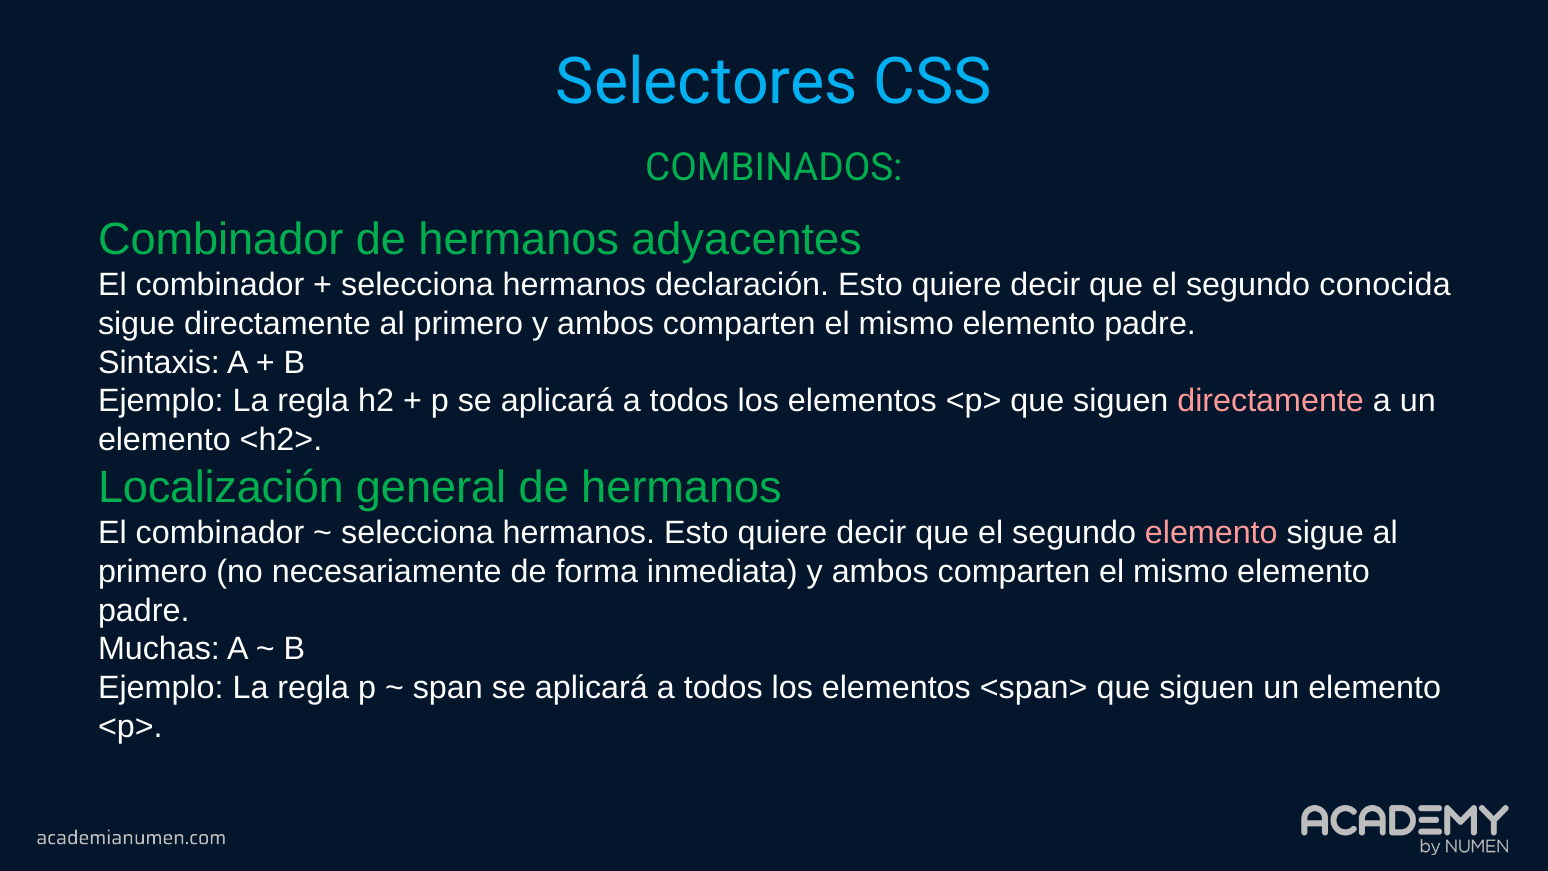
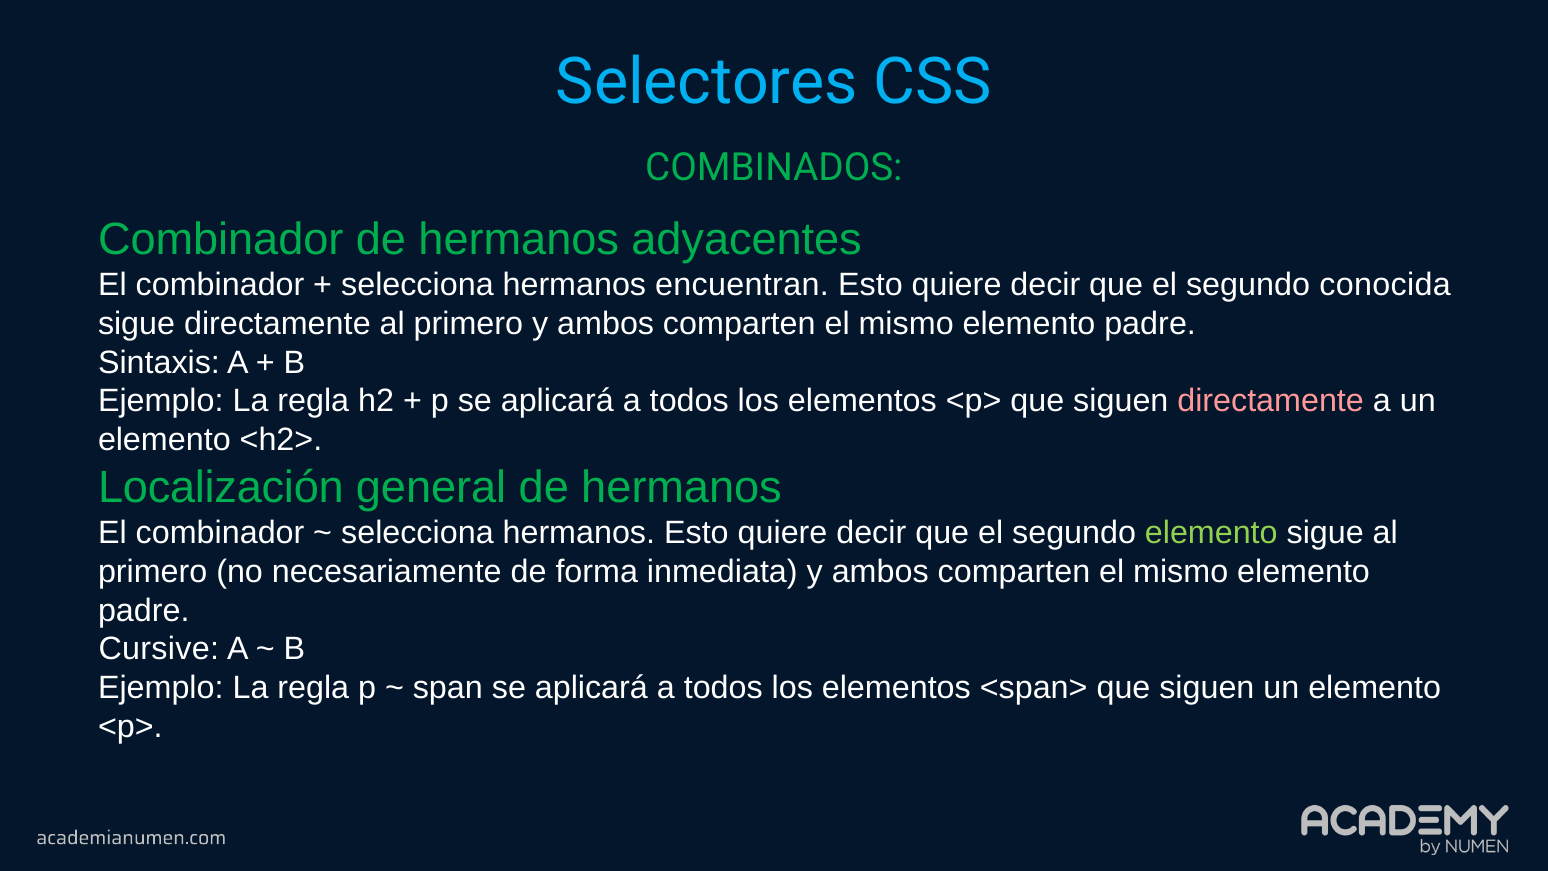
declaración: declaración -> encuentran
elemento at (1211, 533) colour: pink -> light green
Muchas: Muchas -> Cursive
